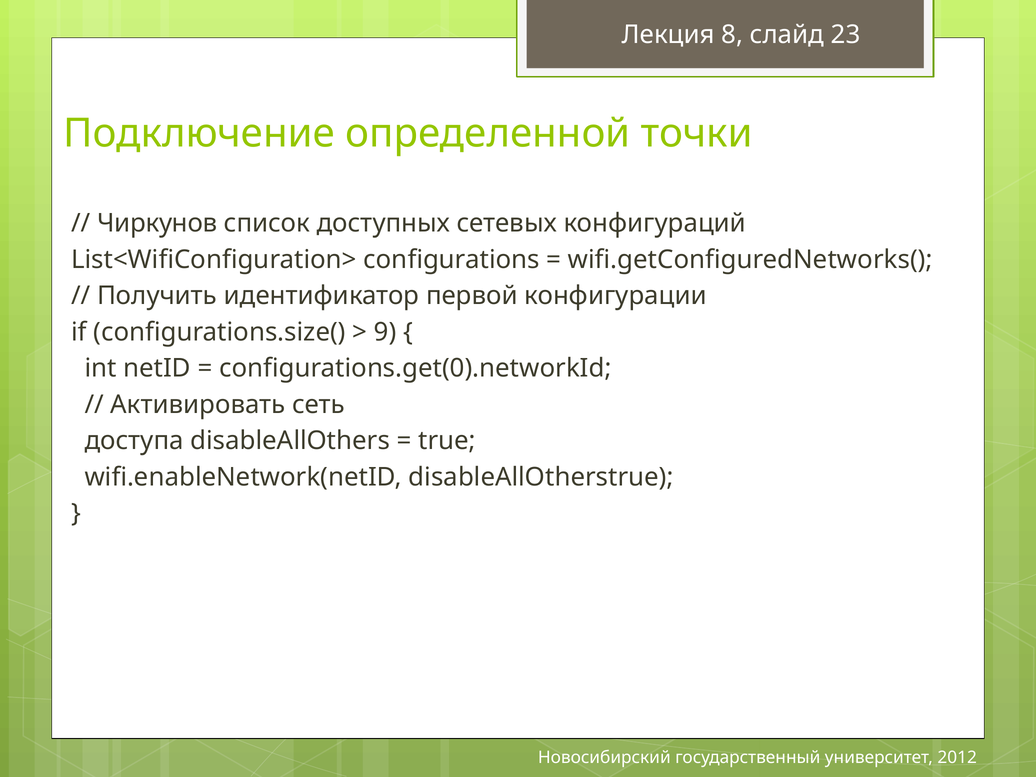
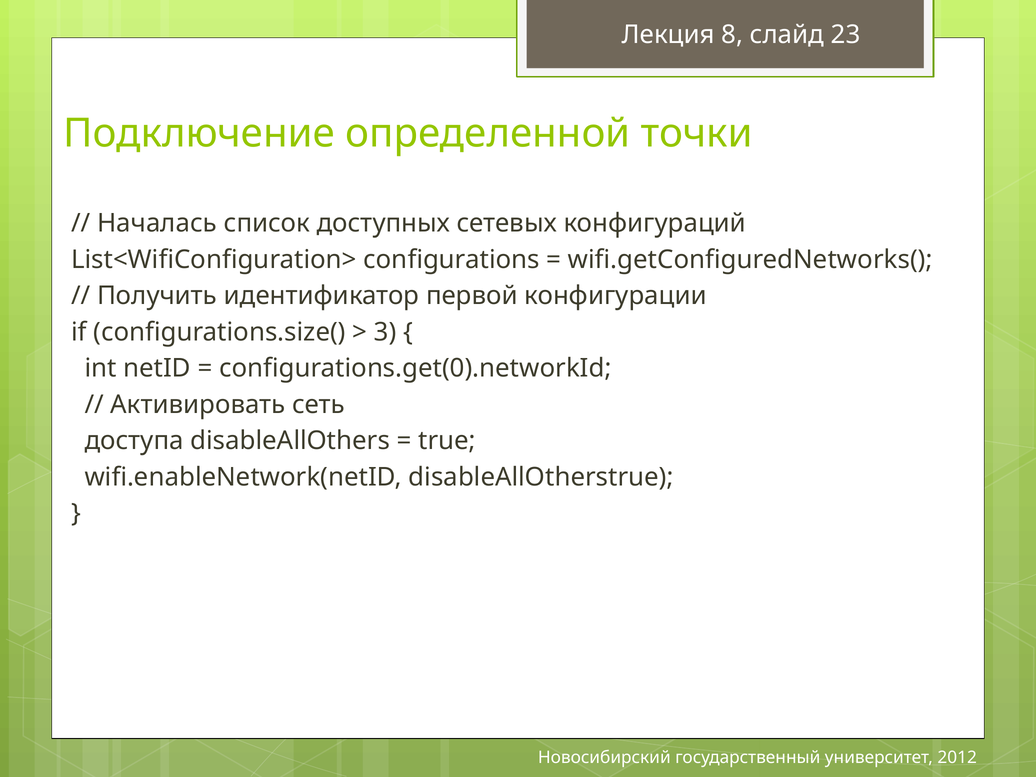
Чиркунов: Чиркунов -> Началась
9: 9 -> 3
